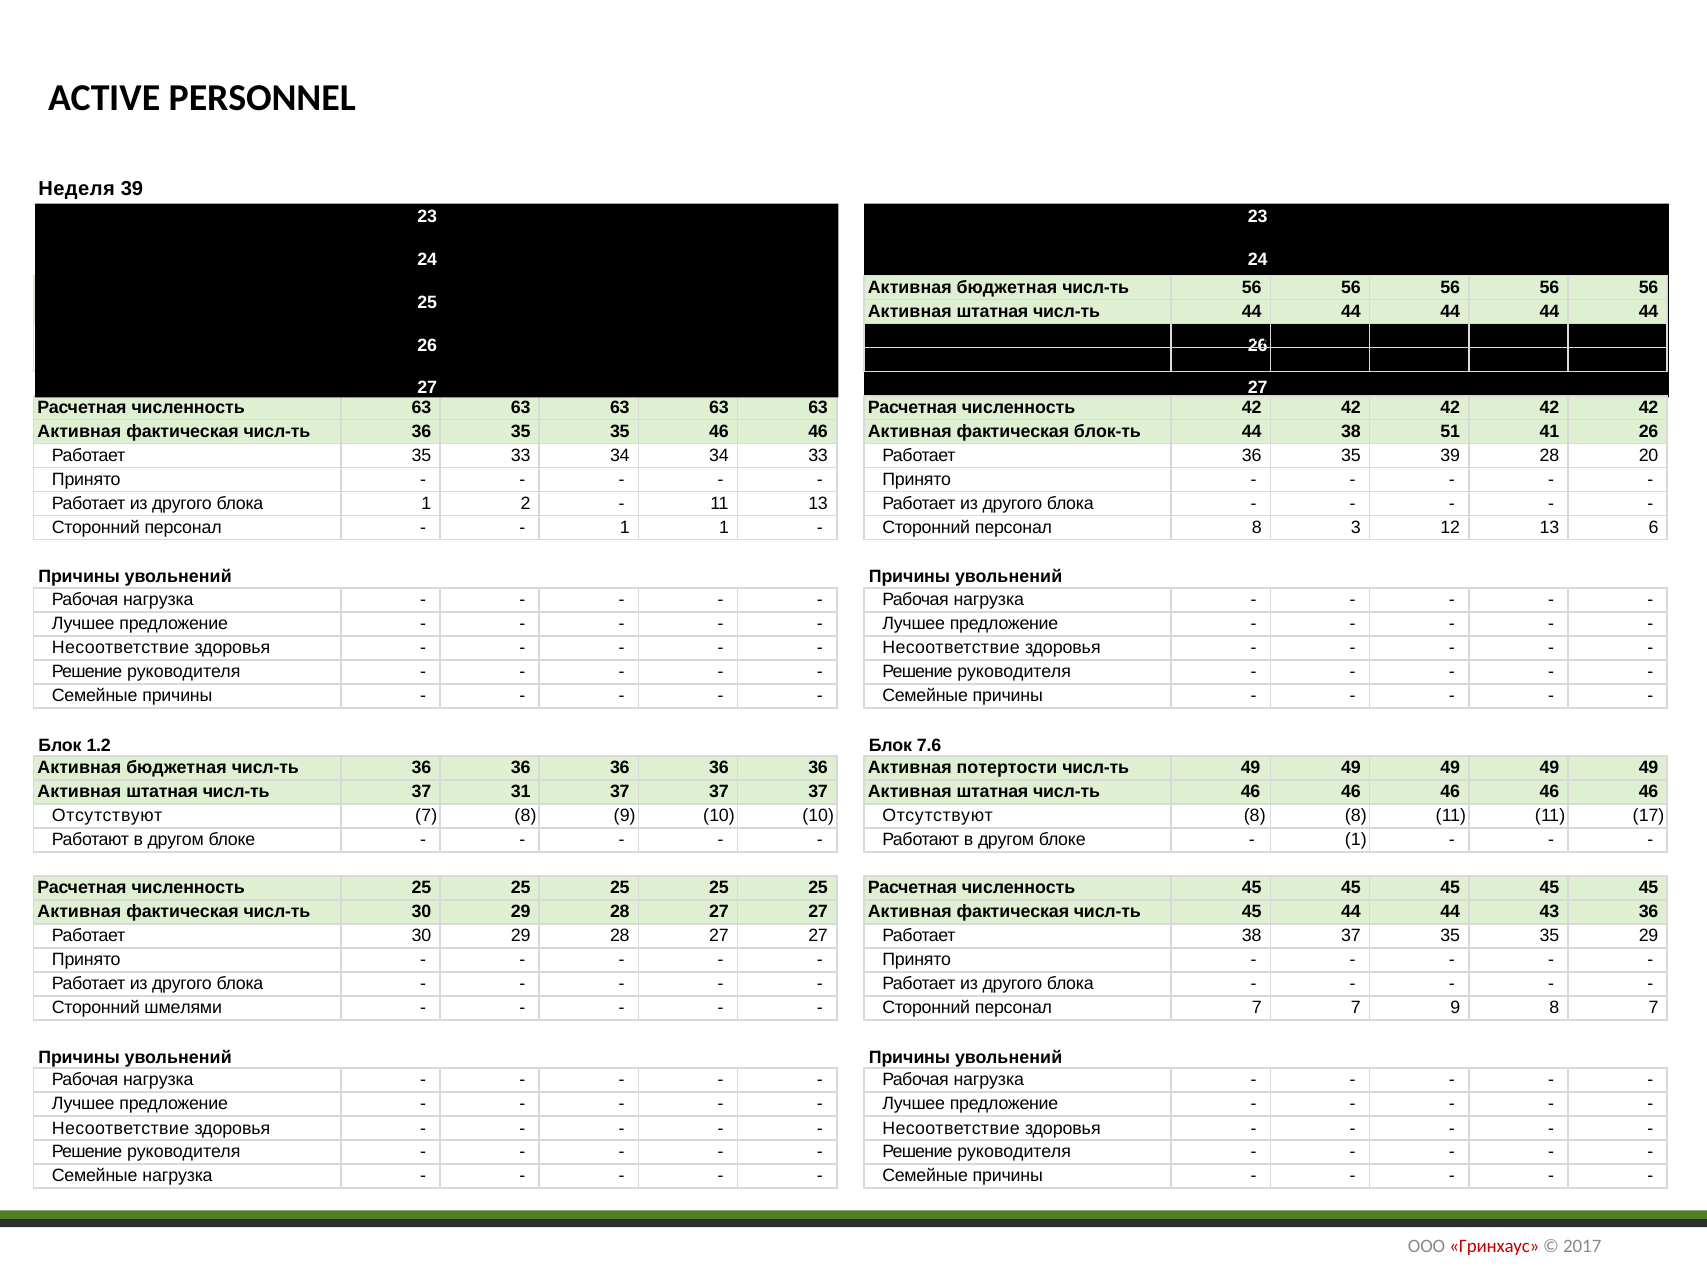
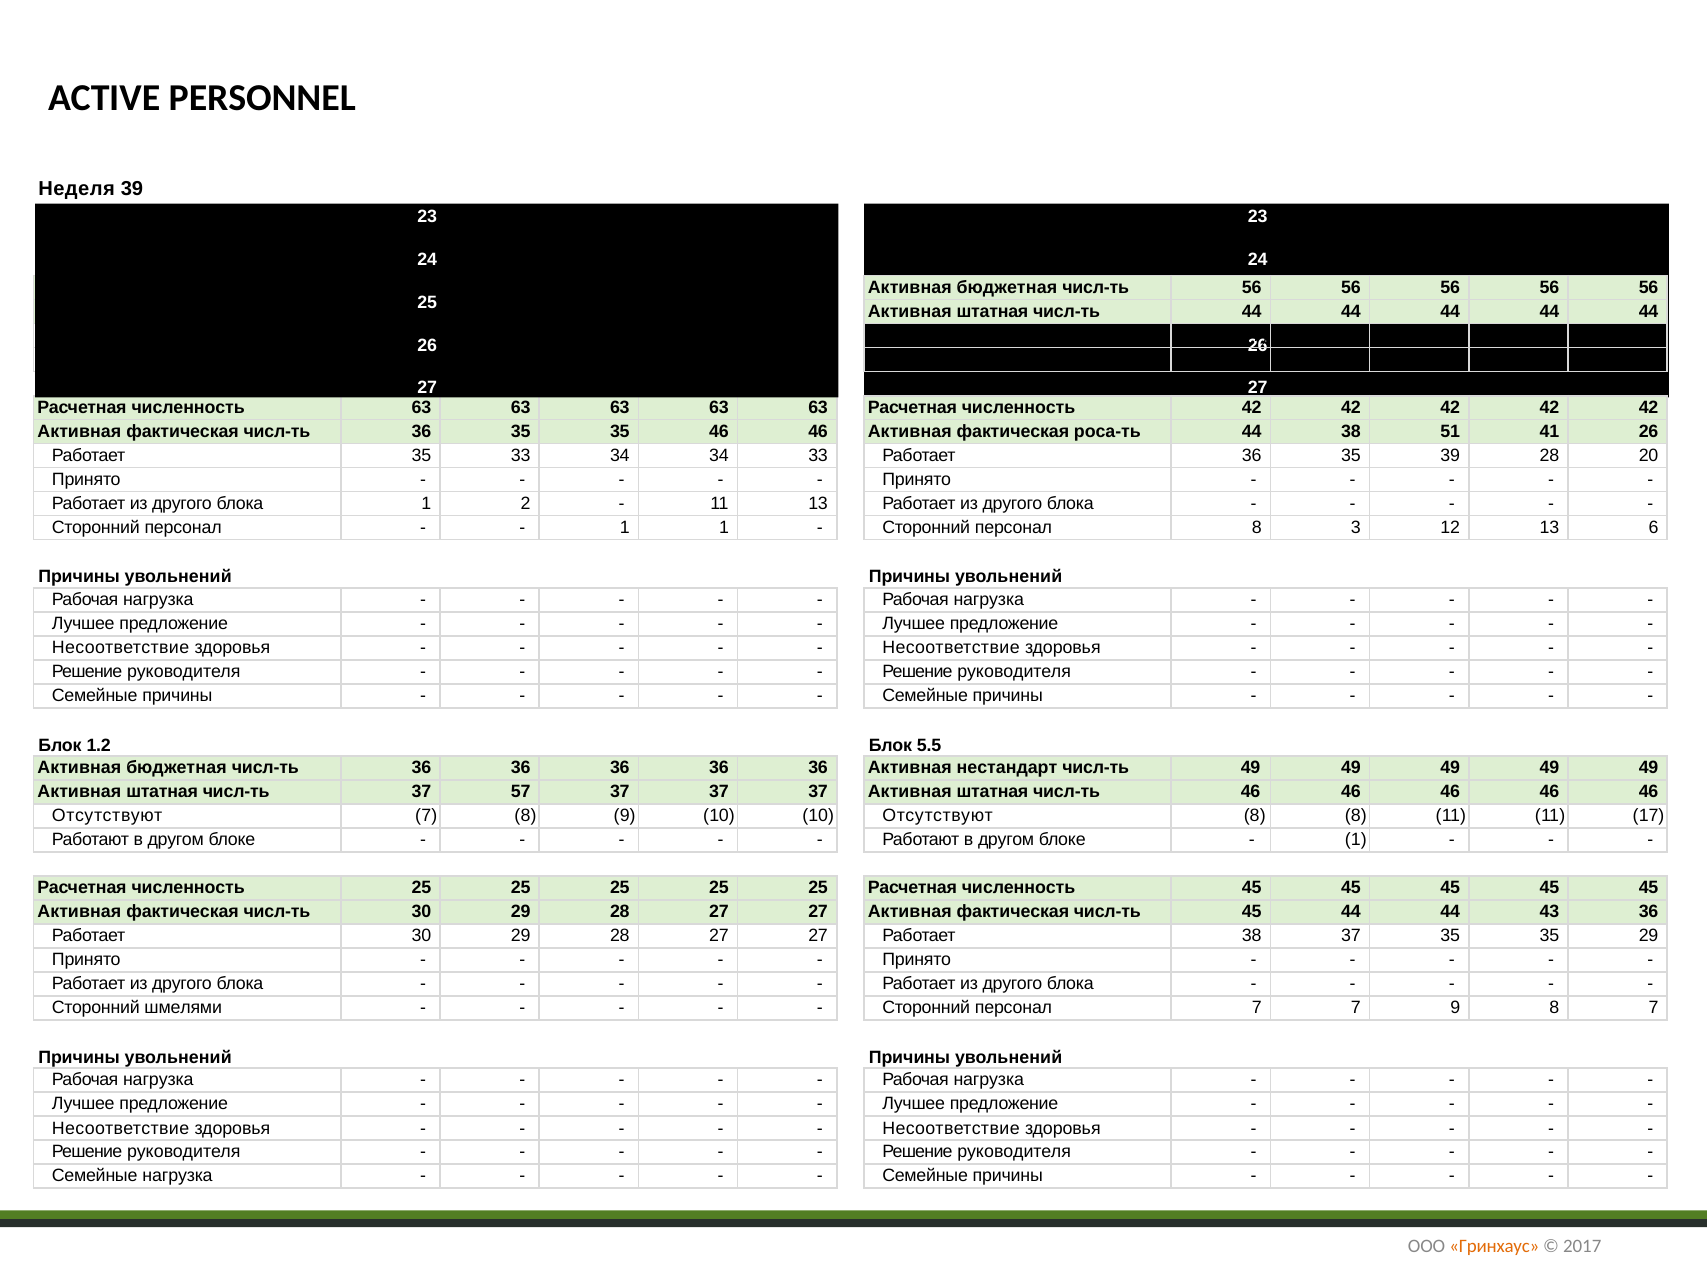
блок-ть: блок-ть -> роса-ть
7.6: 7.6 -> 5.5
потертости: потертости -> нестандарт
31: 31 -> 57
Гринхаус colour: red -> orange
